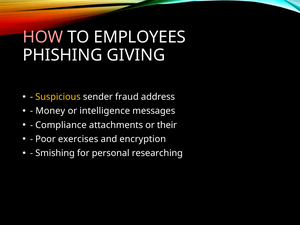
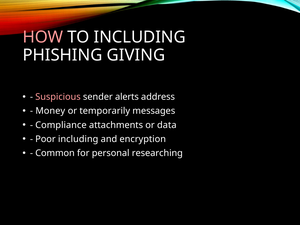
TO EMPLOYEES: EMPLOYEES -> INCLUDING
Suspicious colour: yellow -> pink
fraud: fraud -> alerts
intelligence: intelligence -> temporarily
their: their -> data
Poor exercises: exercises -> including
Smishing: Smishing -> Common
